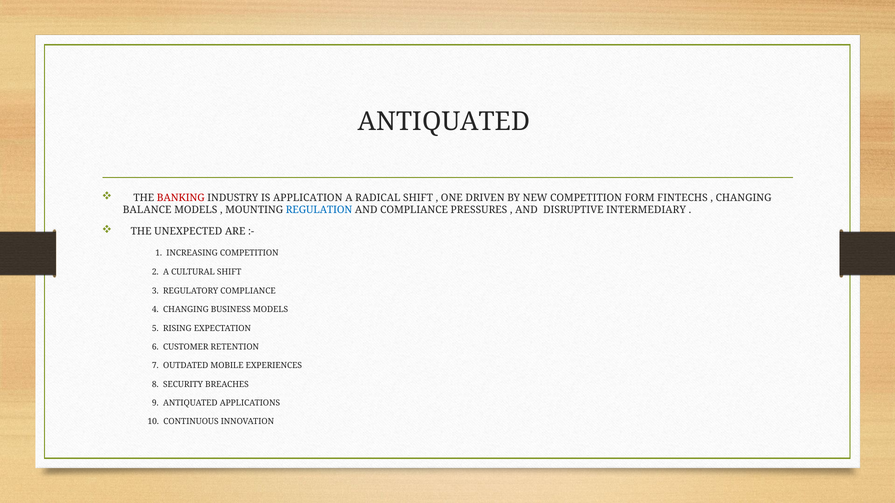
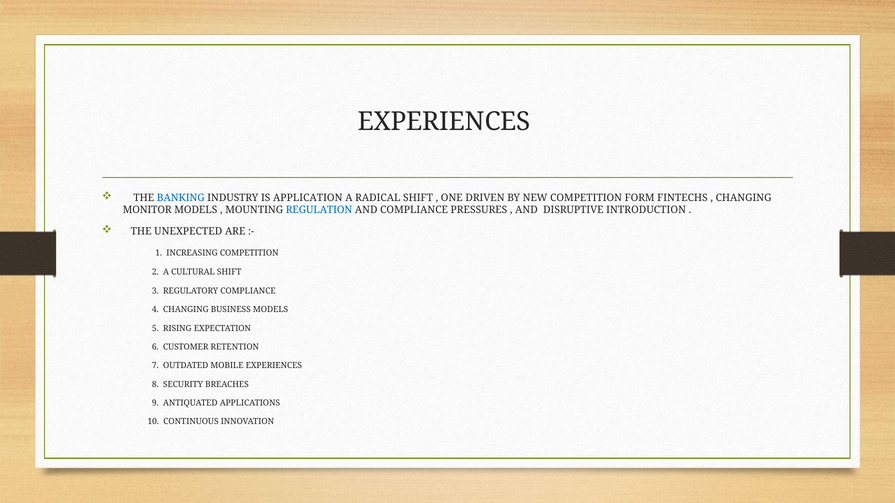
ANTIQUATED at (444, 122): ANTIQUATED -> EXPERIENCES
BANKING colour: red -> blue
BALANCE: BALANCE -> MONITOR
INTERMEDIARY: INTERMEDIARY -> INTRODUCTION
